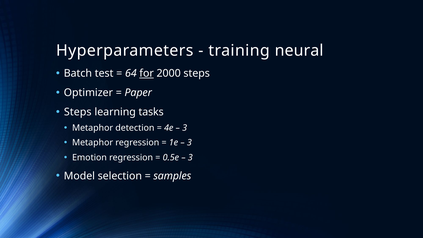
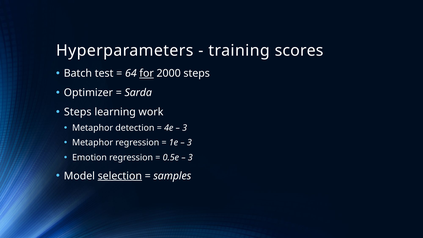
neural: neural -> scores
Paper: Paper -> Sarda
tasks: tasks -> work
selection underline: none -> present
